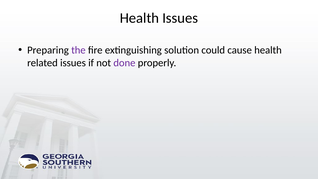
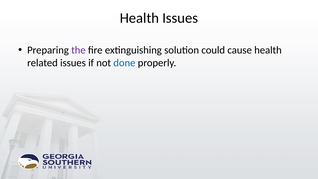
done colour: purple -> blue
